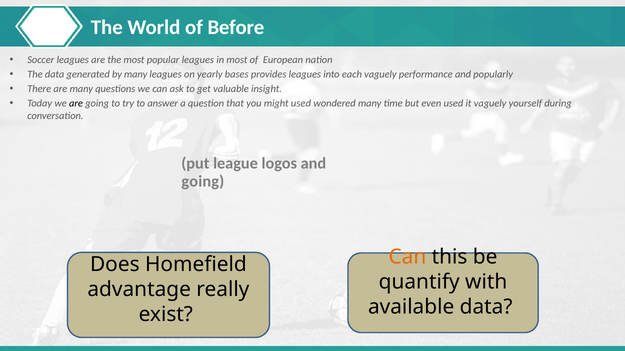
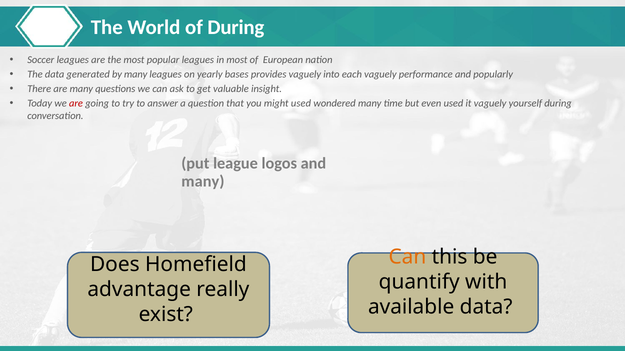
of Before: Before -> During
provides leagues: leagues -> vaguely
are at (76, 104) colour: black -> red
going at (203, 181): going -> many
